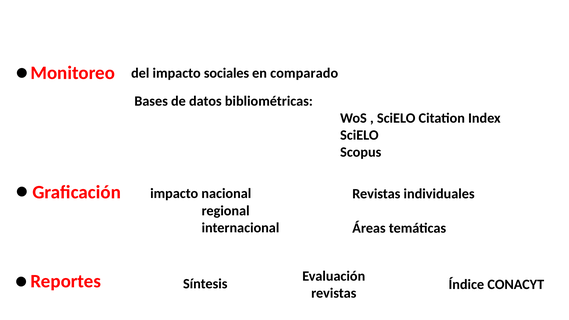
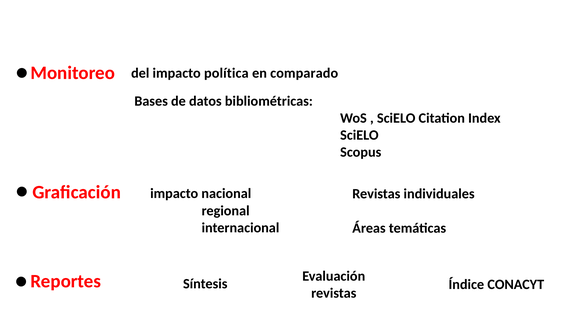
sociales: sociales -> política
